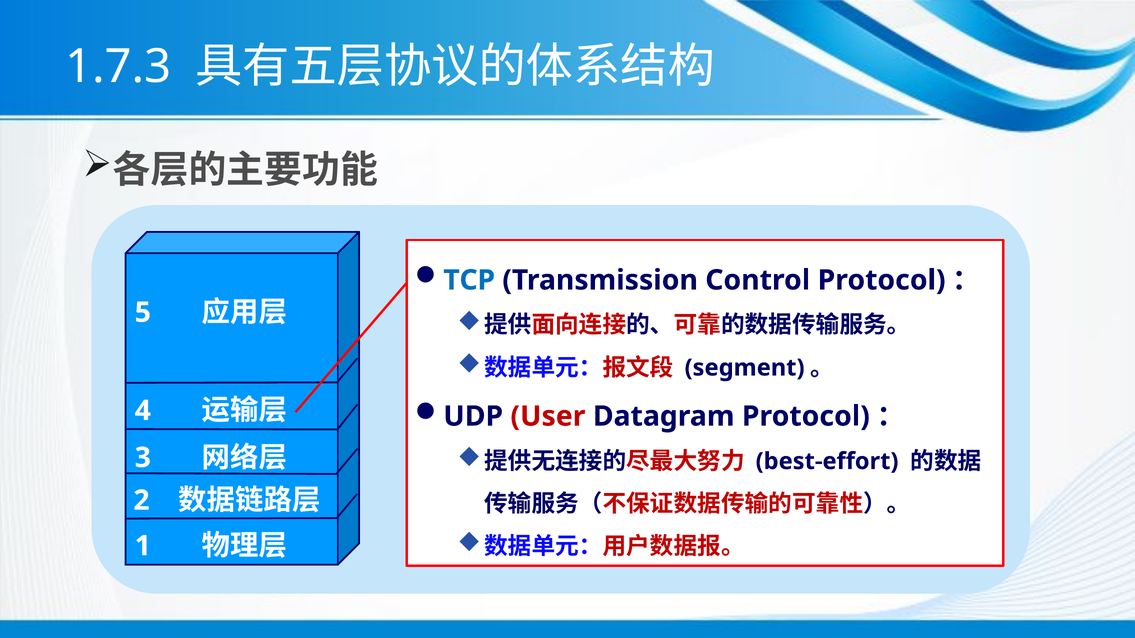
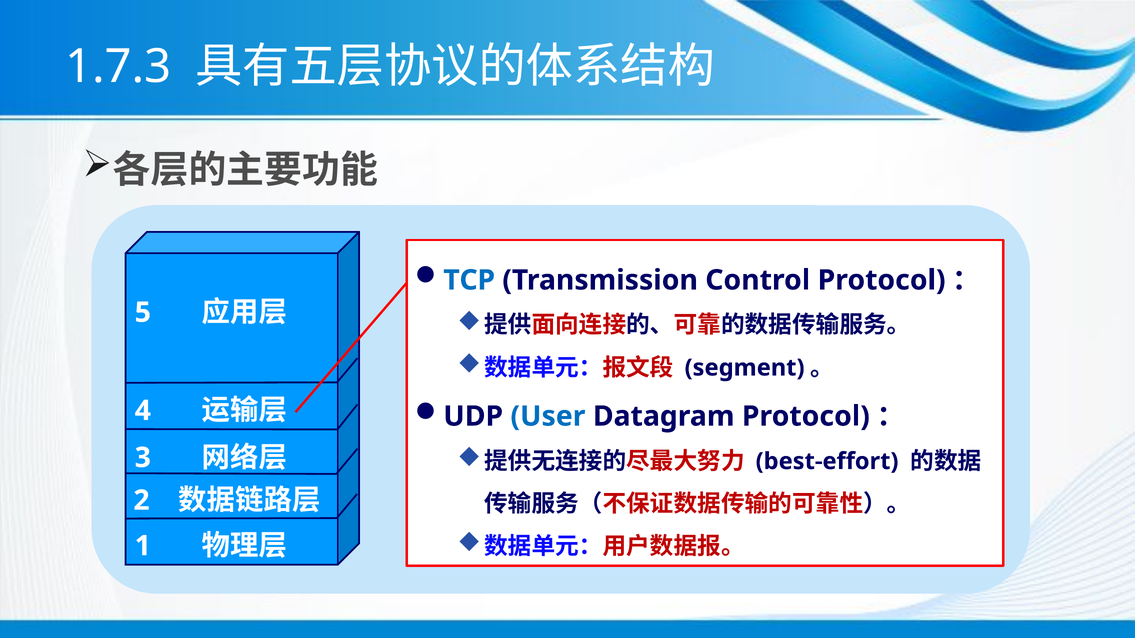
User colour: red -> blue
